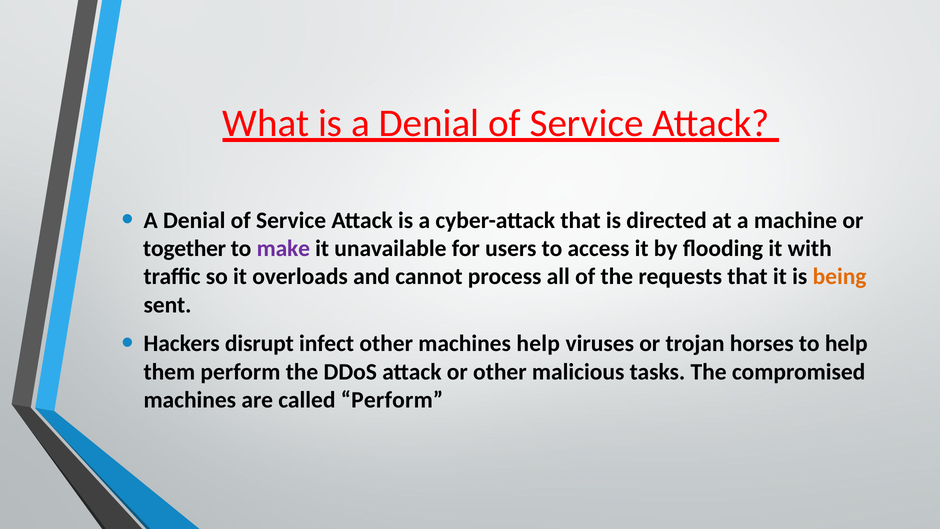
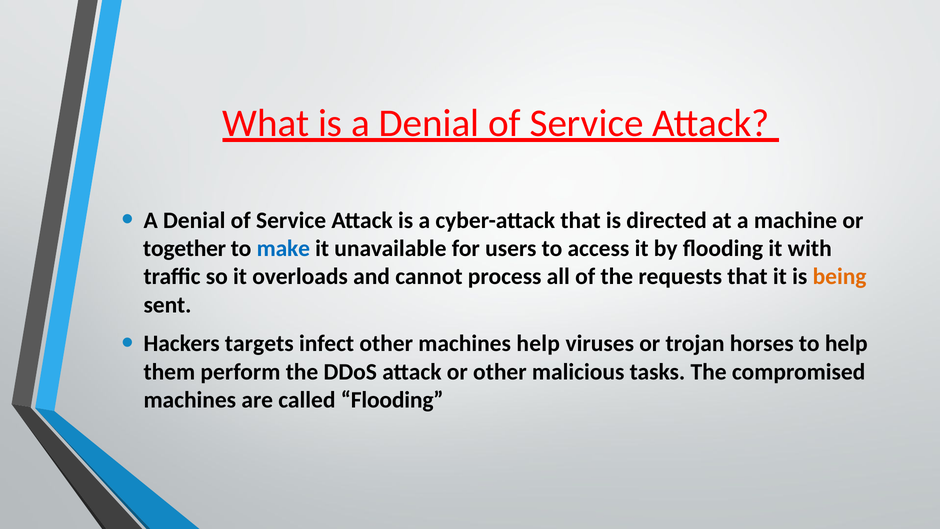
make colour: purple -> blue
disrupt: disrupt -> targets
called Perform: Perform -> Flooding
